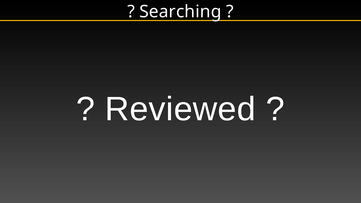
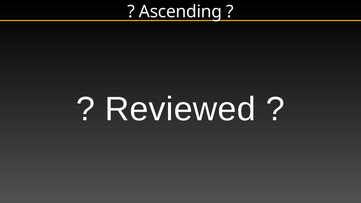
Searching: Searching -> Ascending
